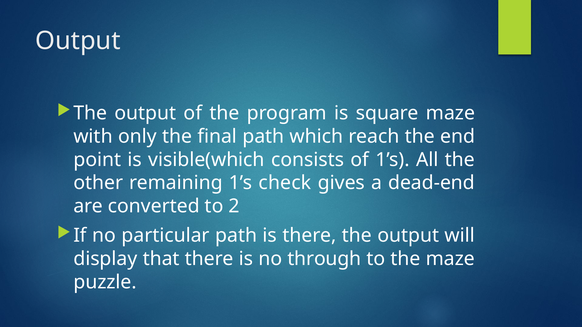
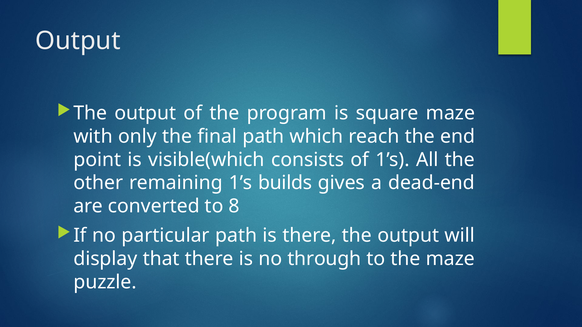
check: check -> builds
2: 2 -> 8
